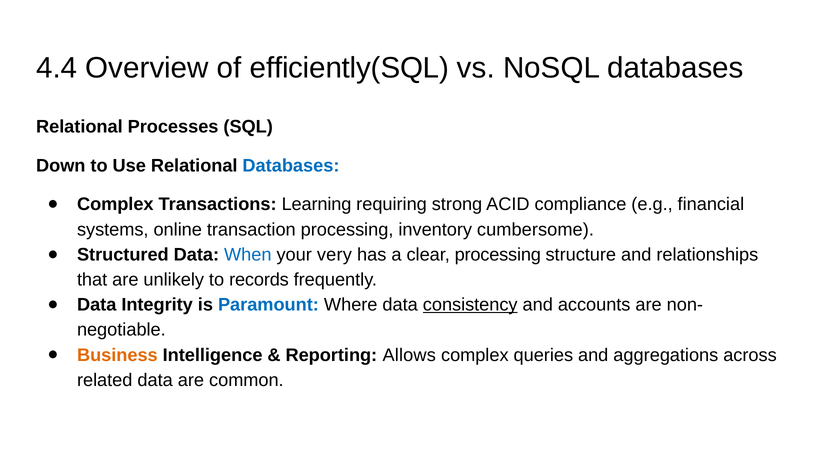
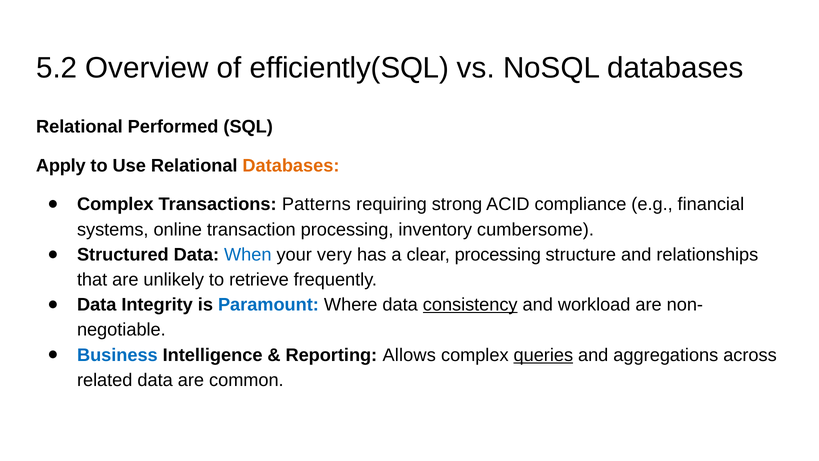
4.4: 4.4 -> 5.2
Processes: Processes -> Performed
Down: Down -> Apply
Databases at (291, 166) colour: blue -> orange
Learning: Learning -> Patterns
records: records -> retrieve
accounts: accounts -> workload
Business colour: orange -> blue
queries underline: none -> present
